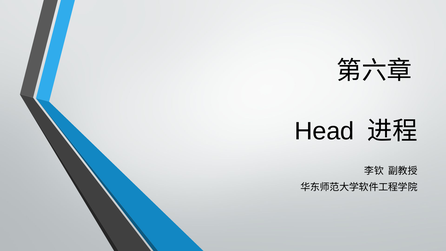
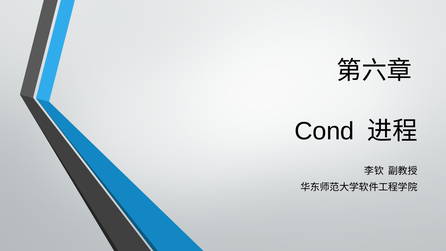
Head: Head -> Cond
